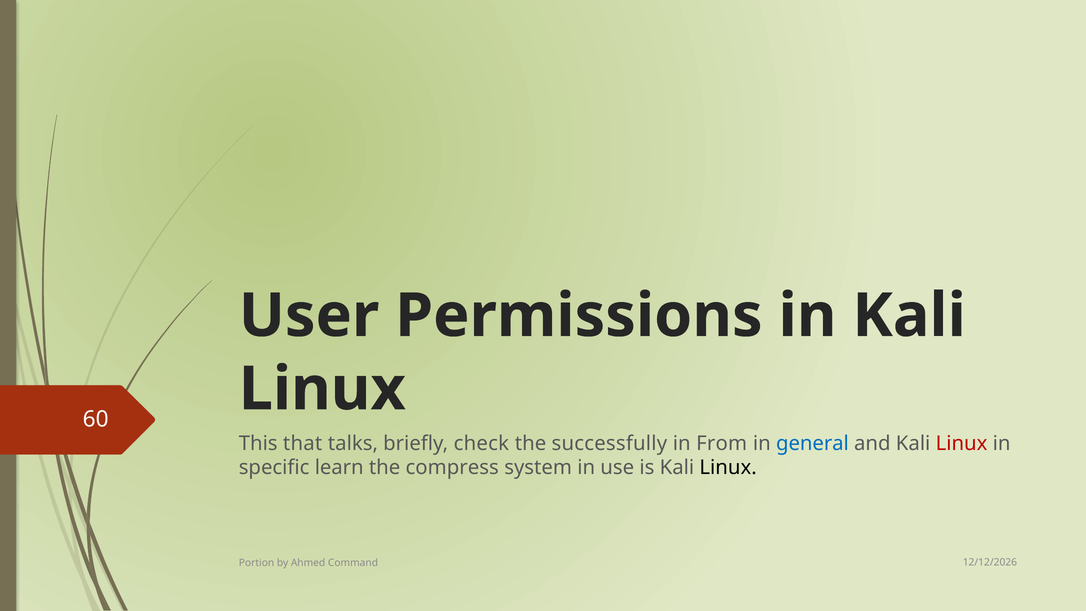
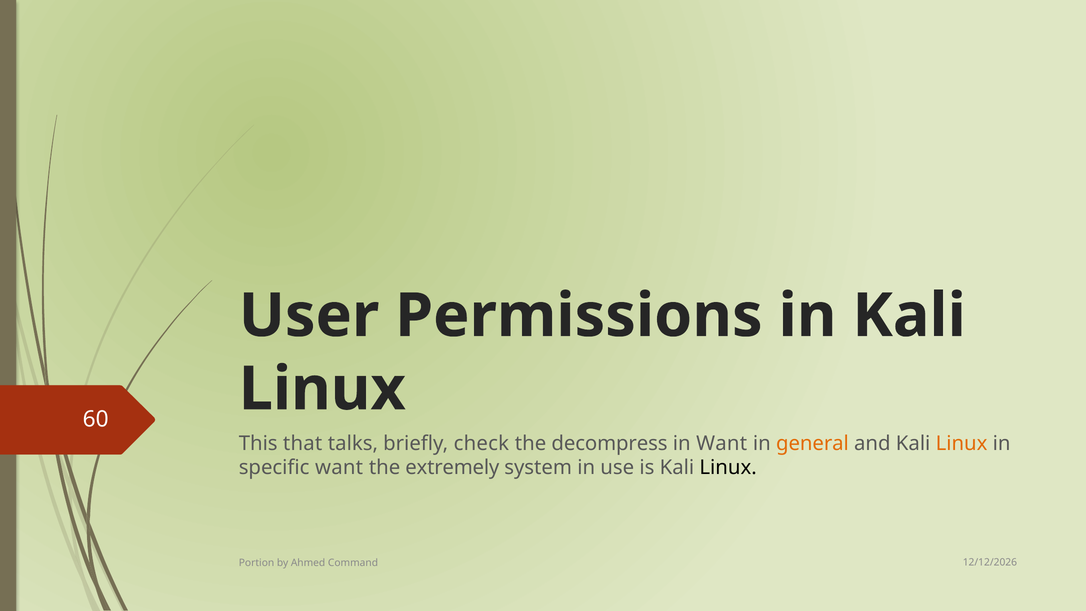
successfully: successfully -> decompress
in From: From -> Want
general colour: blue -> orange
Linux at (962, 443) colour: red -> orange
specific learn: learn -> want
compress: compress -> extremely
